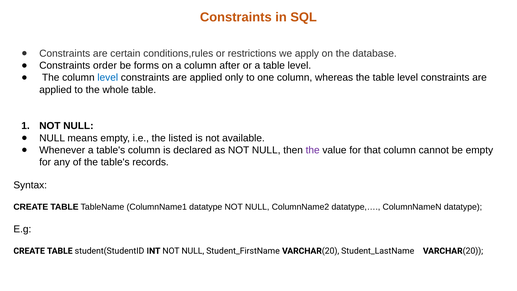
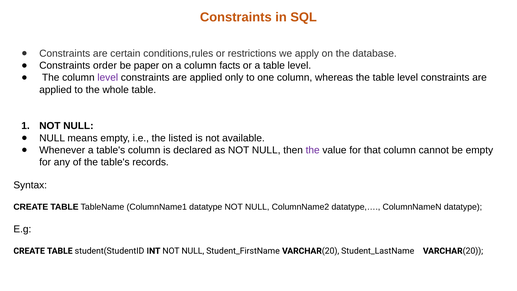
forms: forms -> paper
after: after -> facts
level at (108, 78) colour: blue -> purple
